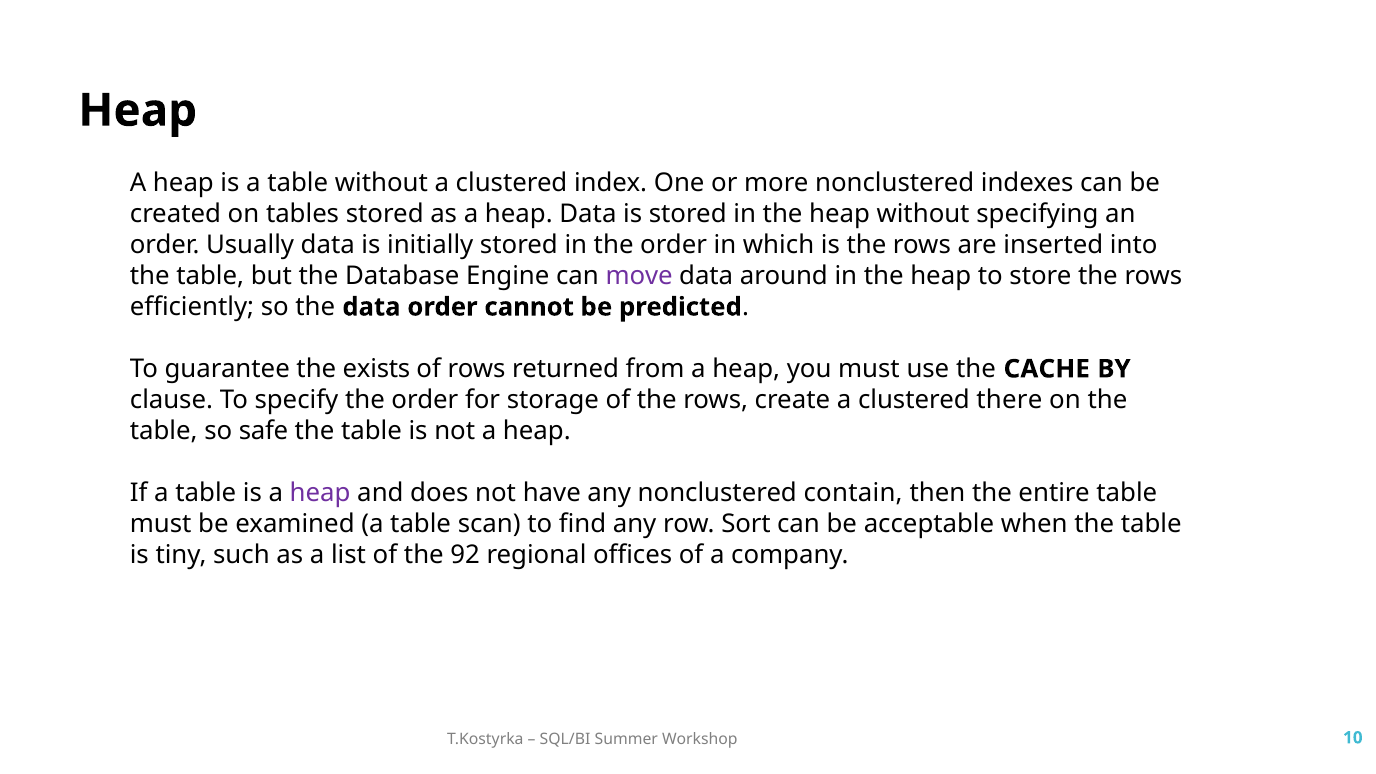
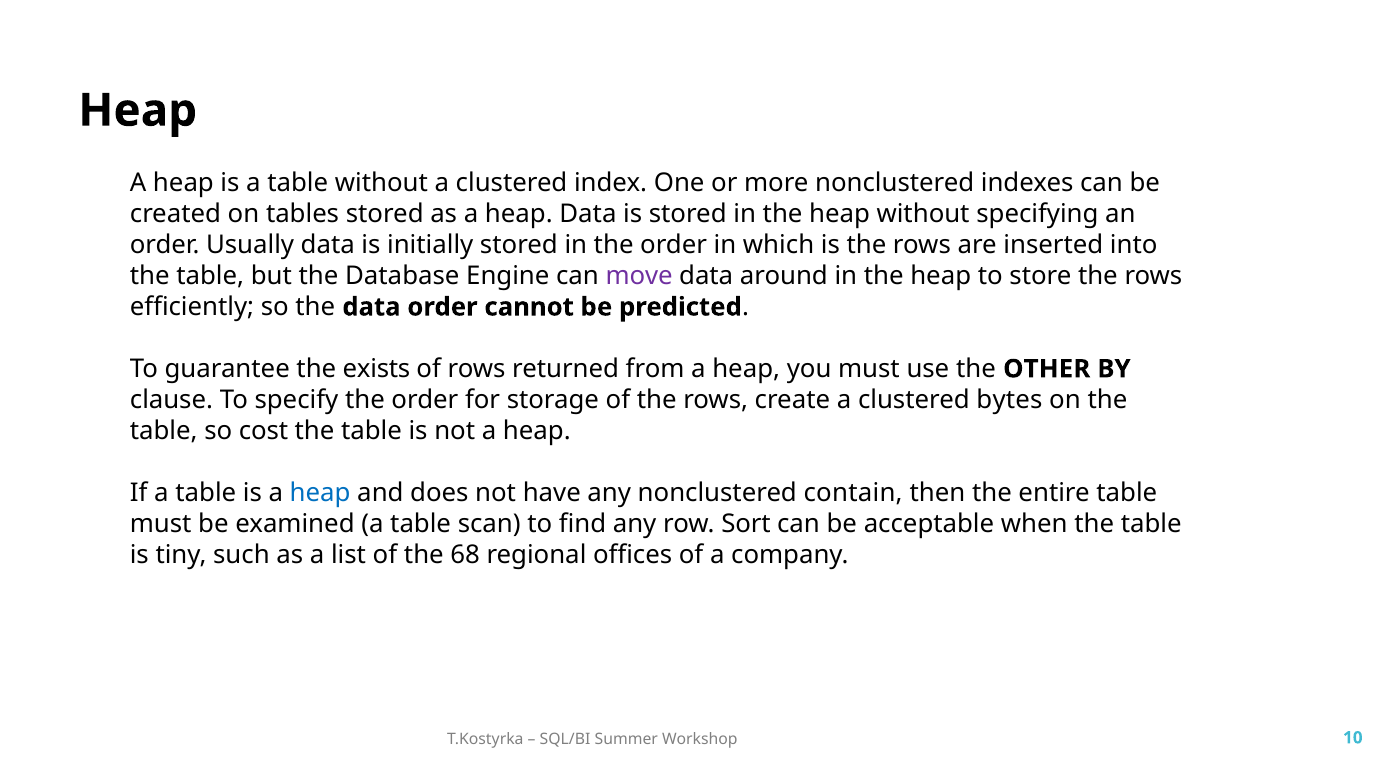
CACHE: CACHE -> OTHER
there: there -> bytes
safe: safe -> cost
heap at (320, 493) colour: purple -> blue
92: 92 -> 68
